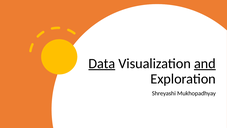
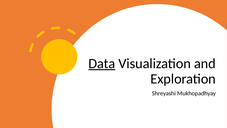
and underline: present -> none
